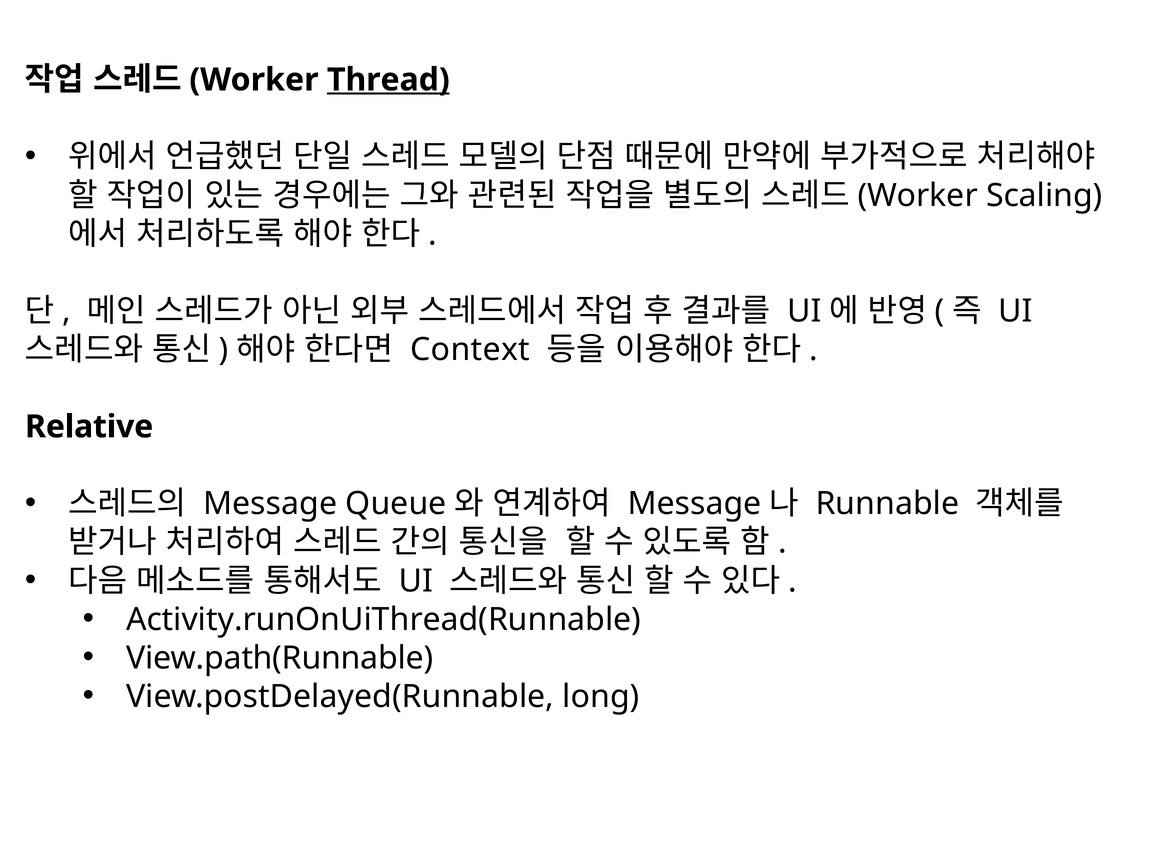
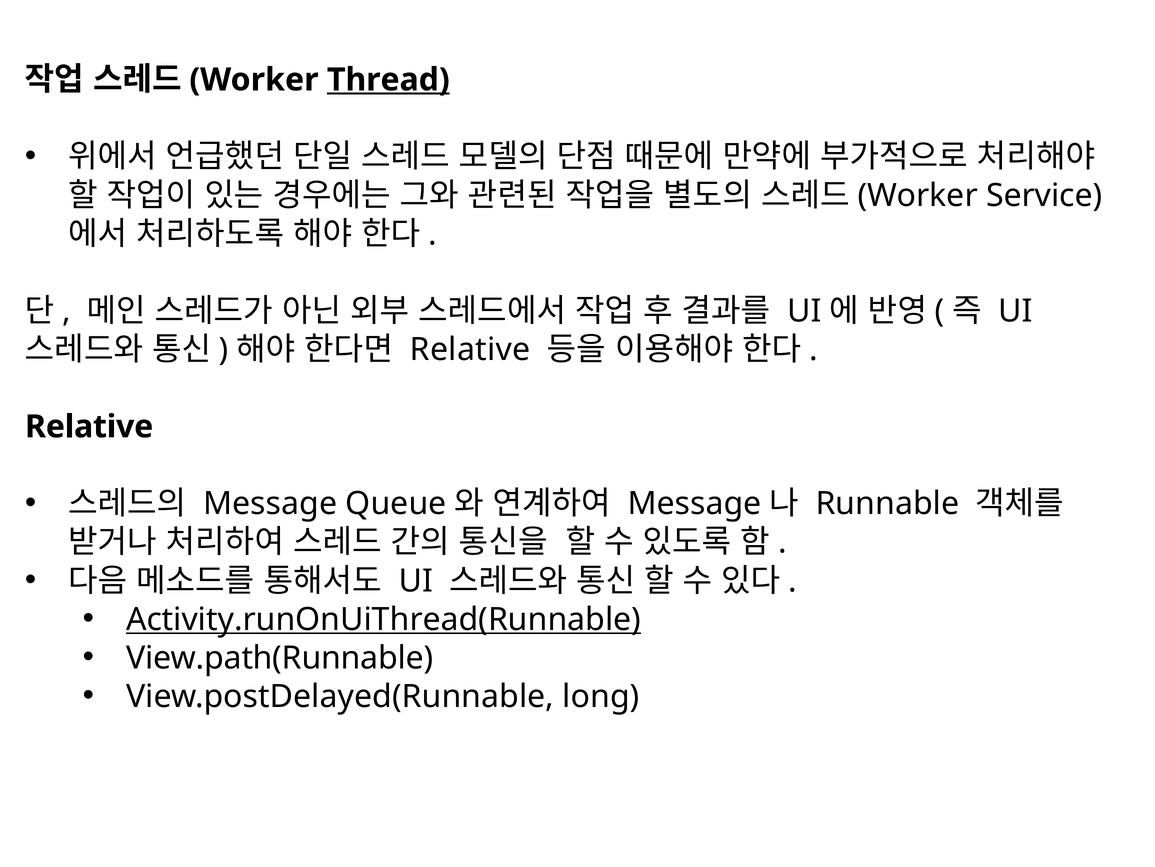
Scaling: Scaling -> Service
Context at (470, 349): Context -> Relative
Activity.runOnUiThread(Runnable underline: none -> present
